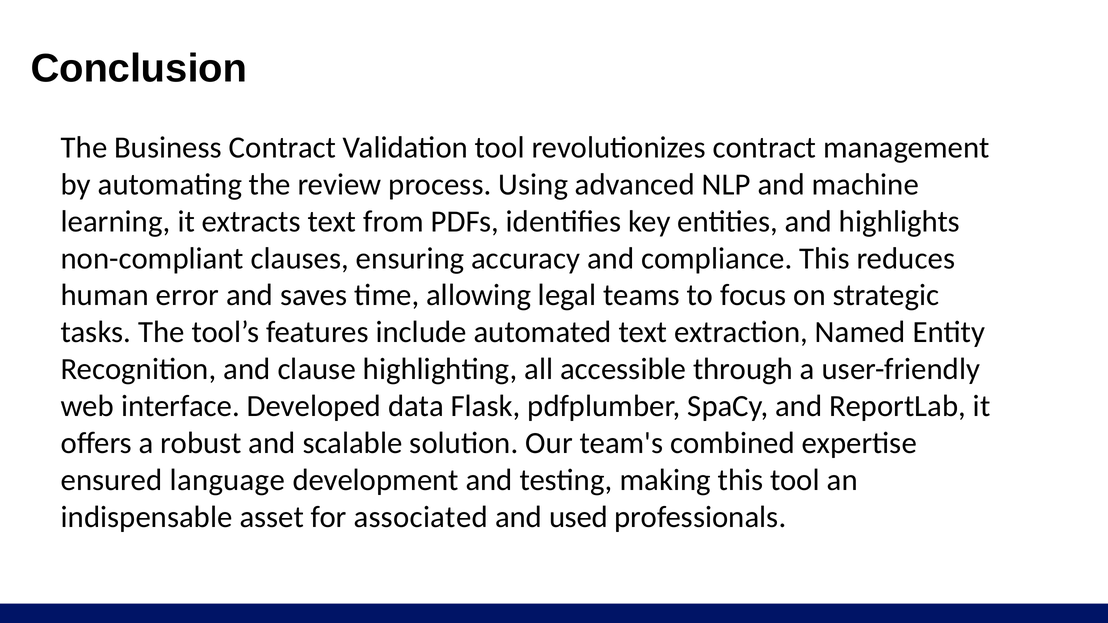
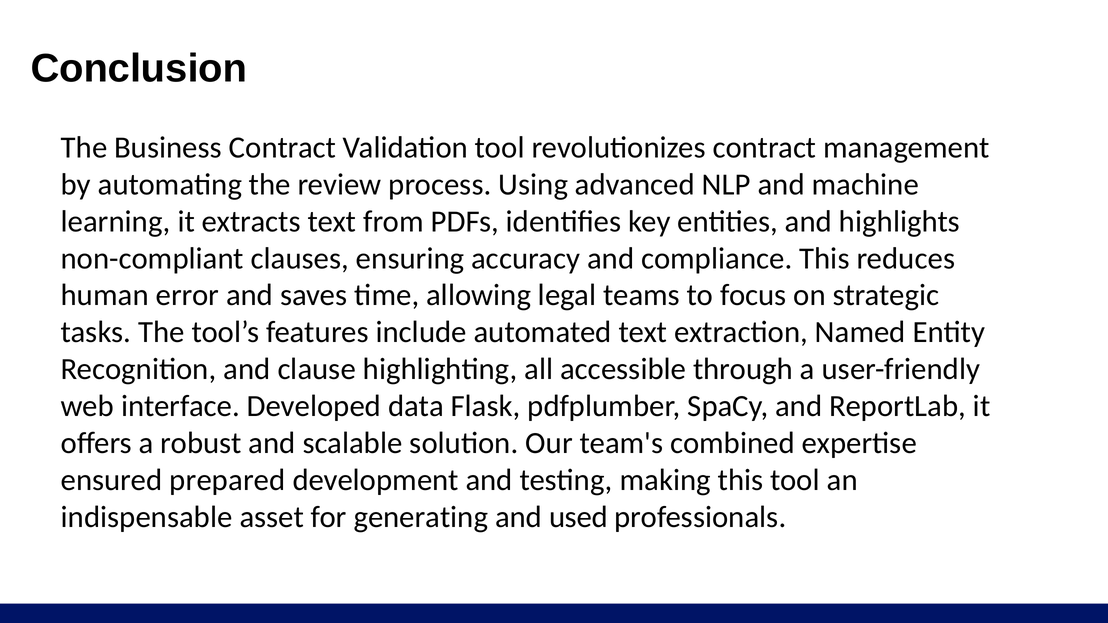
language: language -> prepared
associated: associated -> generating
